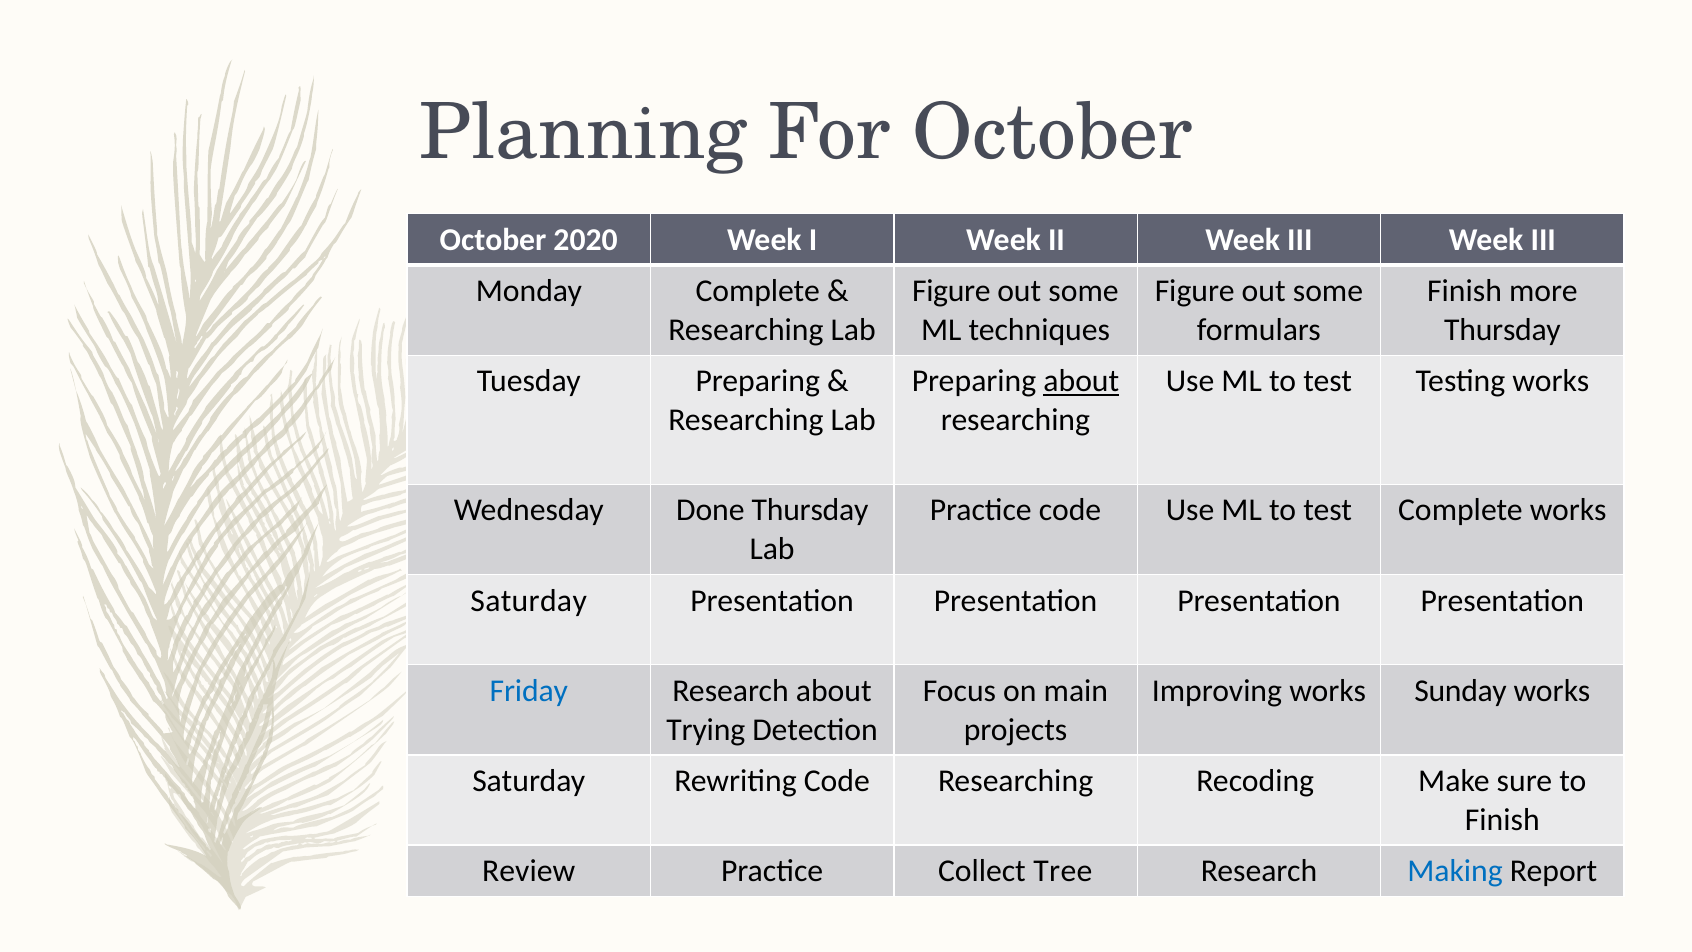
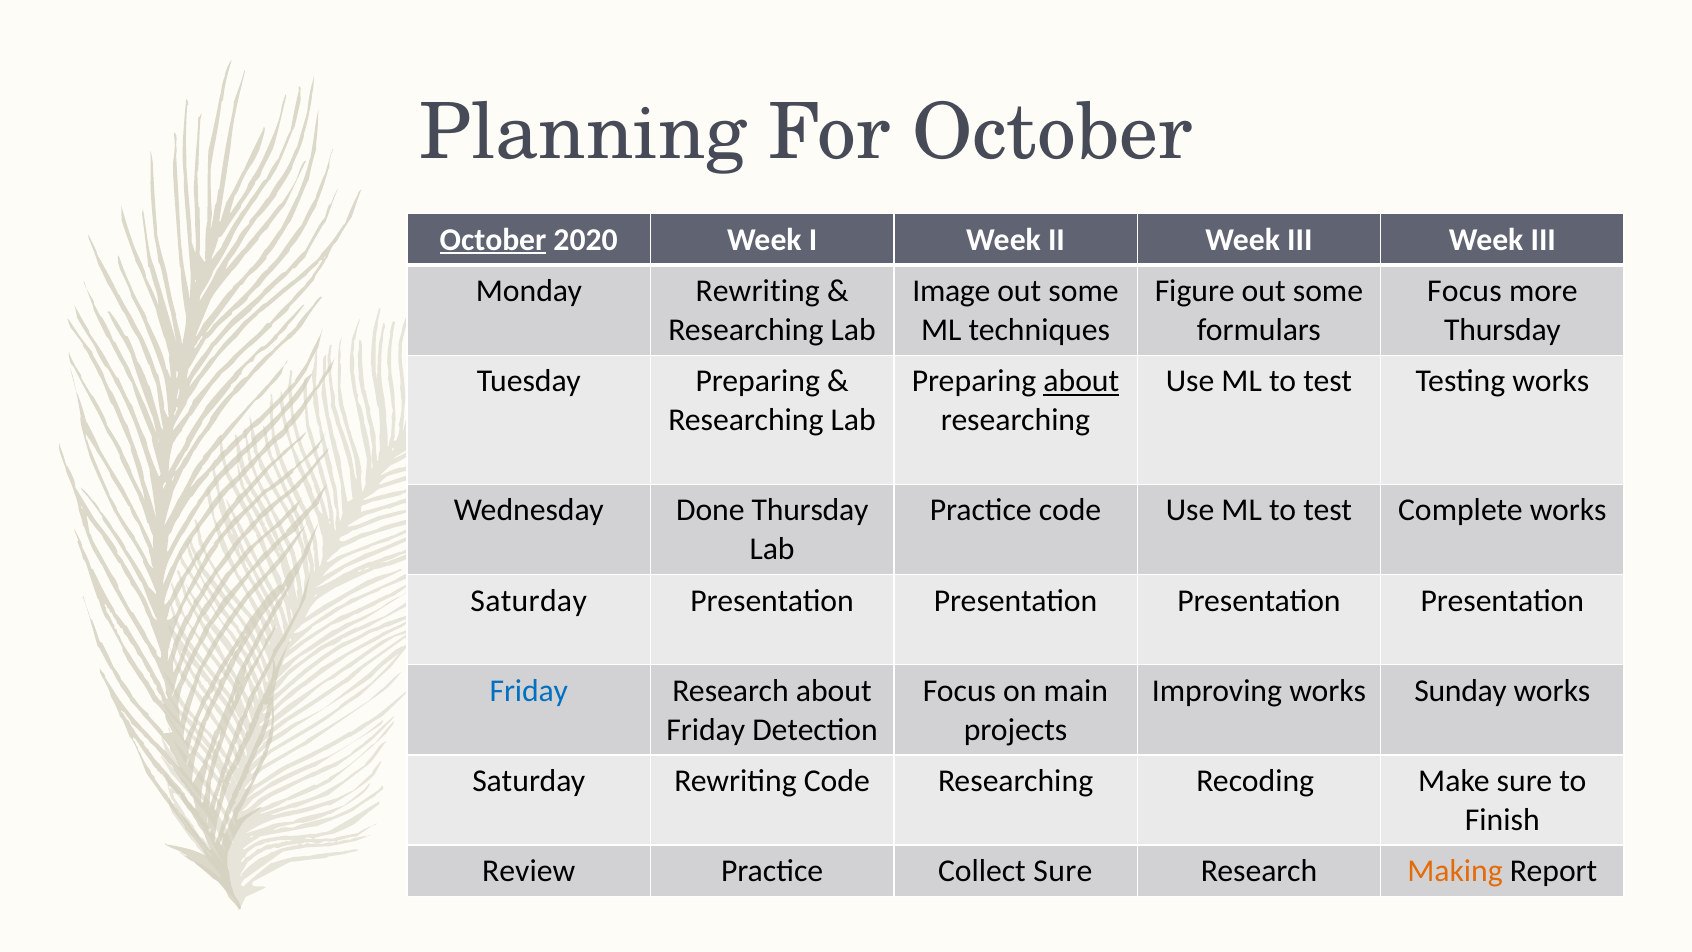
October at (493, 240) underline: none -> present
Monday Complete: Complete -> Rewriting
Figure at (951, 291): Figure -> Image
Finish at (1464, 291): Finish -> Focus
Trying at (706, 729): Trying -> Friday
Collect Tree: Tree -> Sure
Making colour: blue -> orange
